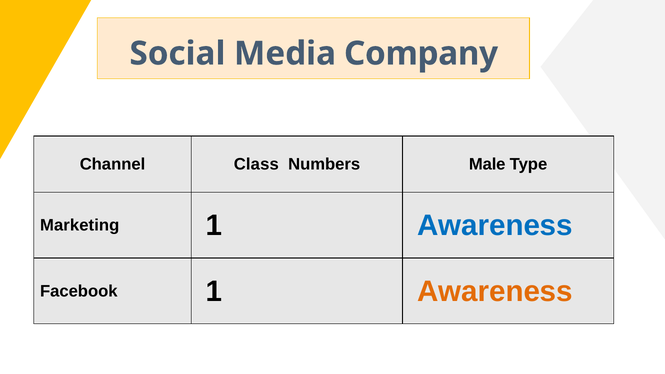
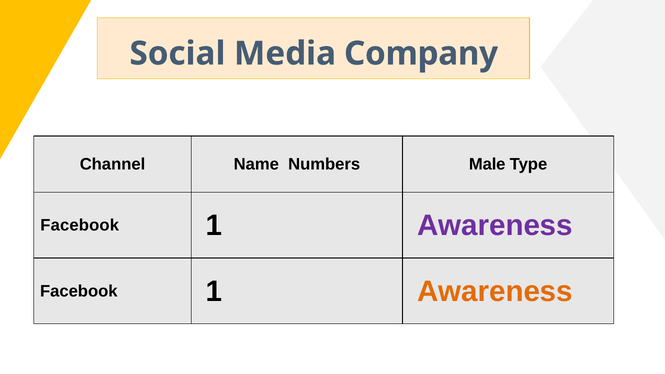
Class: Class -> Name
Marketing at (80, 225): Marketing -> Facebook
Awareness at (495, 226) colour: blue -> purple
